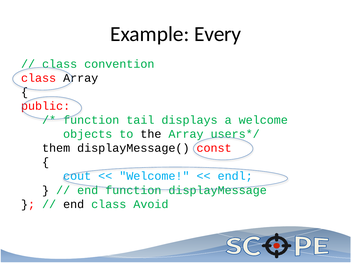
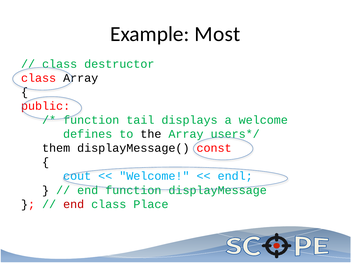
Every: Every -> Most
convention: convention -> destructor
objects: objects -> defines
end at (74, 204) colour: black -> red
Avoid: Avoid -> Place
